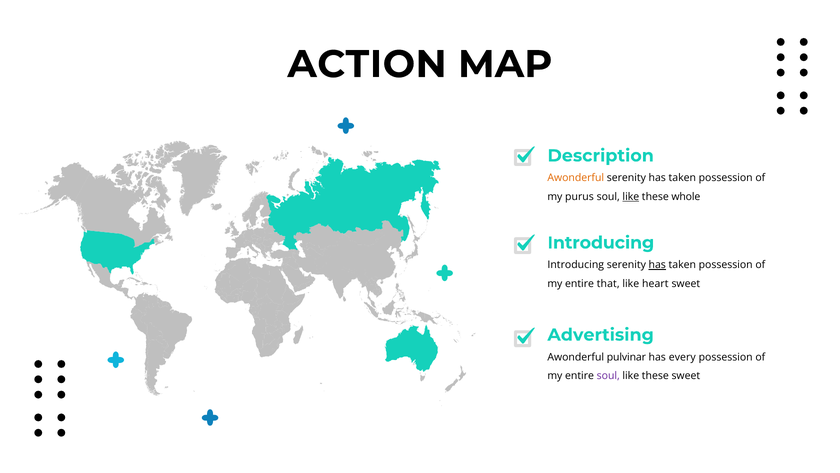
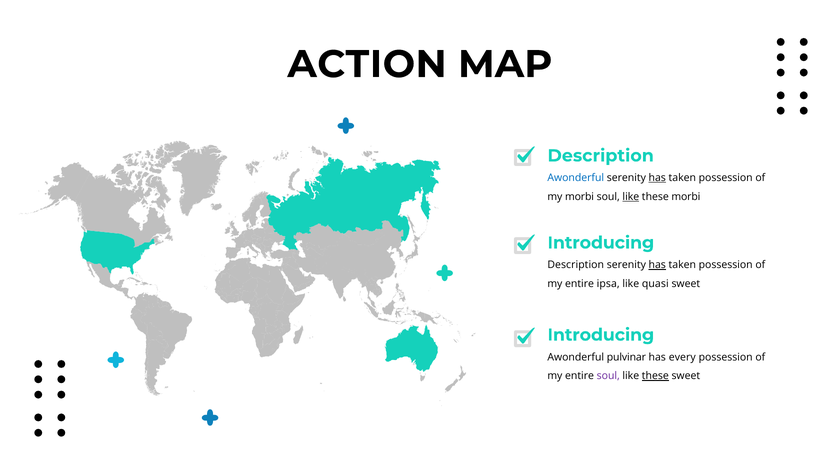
Awonderful at (576, 178) colour: orange -> blue
has at (657, 178) underline: none -> present
my purus: purus -> morbi
these whole: whole -> morbi
Introducing at (576, 265): Introducing -> Description
that: that -> ipsa
heart: heart -> quasi
Advertising at (601, 335): Advertising -> Introducing
these at (655, 376) underline: none -> present
